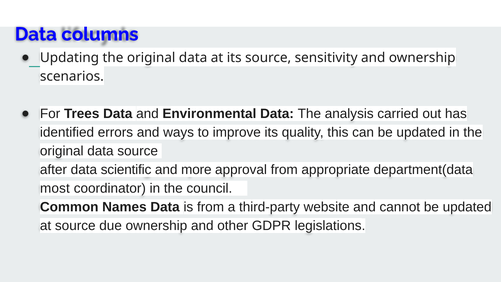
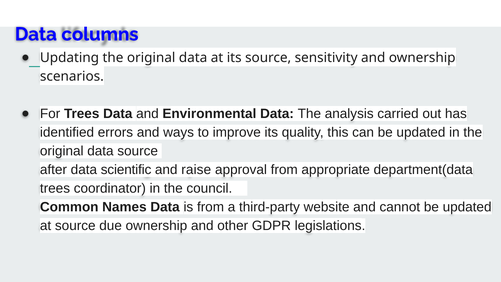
more: more -> raise
most at (55, 188): most -> trees
